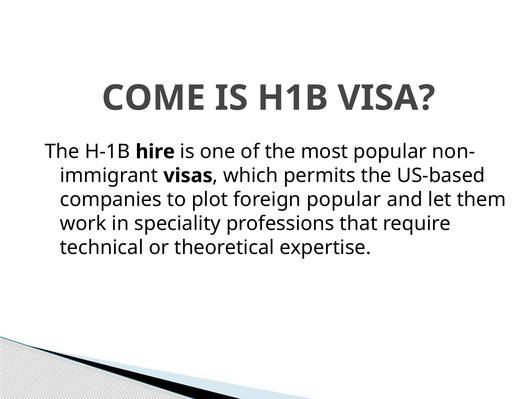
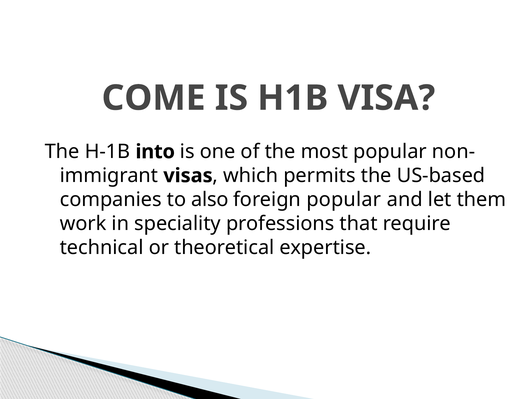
hire: hire -> into
plot: plot -> also
